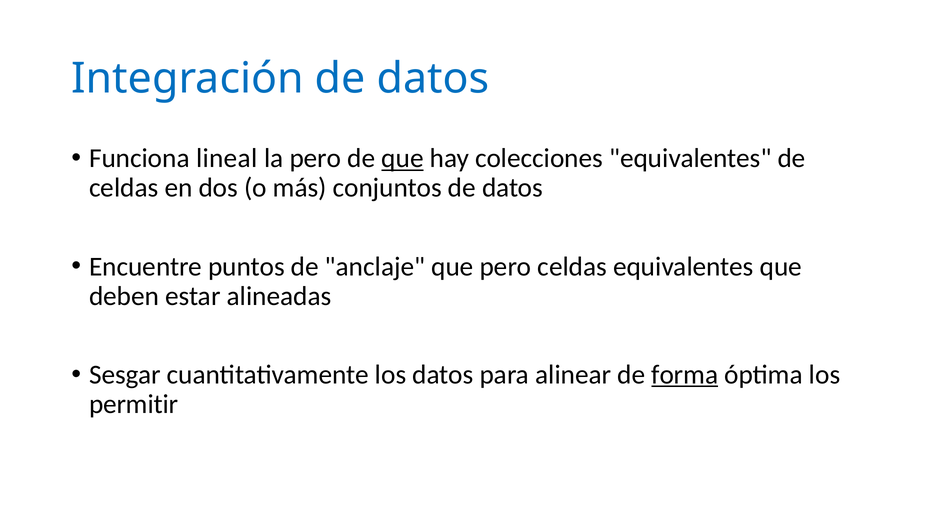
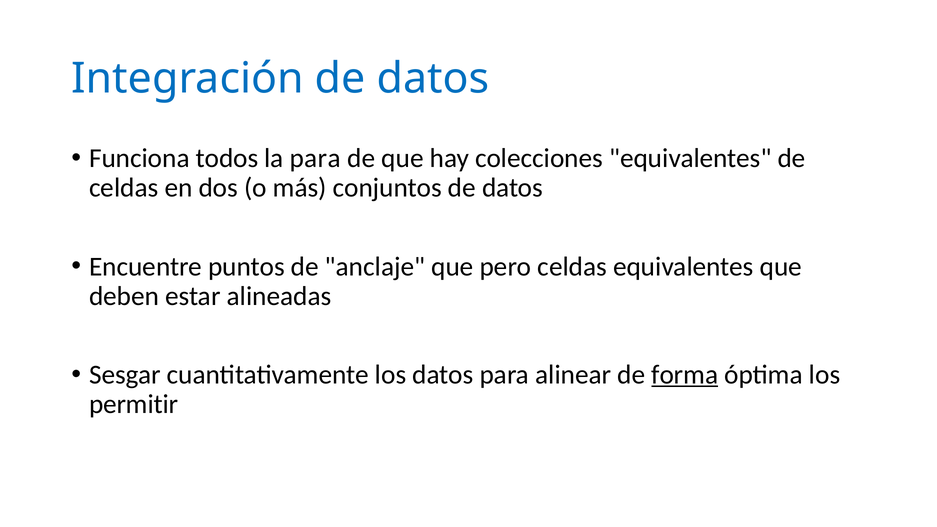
lineal: lineal -> todos
la pero: pero -> para
que at (403, 158) underline: present -> none
